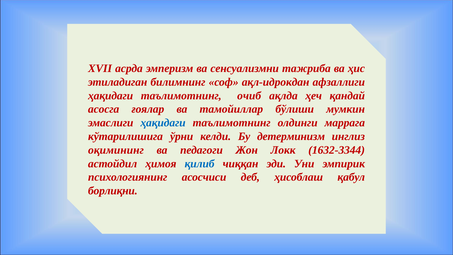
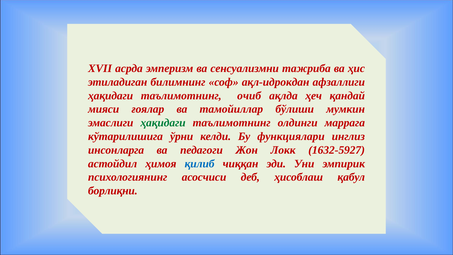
асосга: асосга -> мияси
ҳақидаги at (163, 123) colour: blue -> green
детерминизм: детерминизм -> функциялари
оқимининг: оқимининг -> инсонларга
1632-3344: 1632-3344 -> 1632-5927
